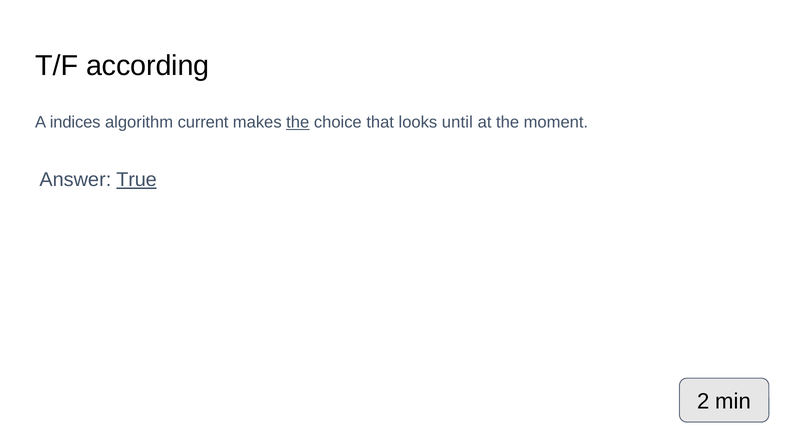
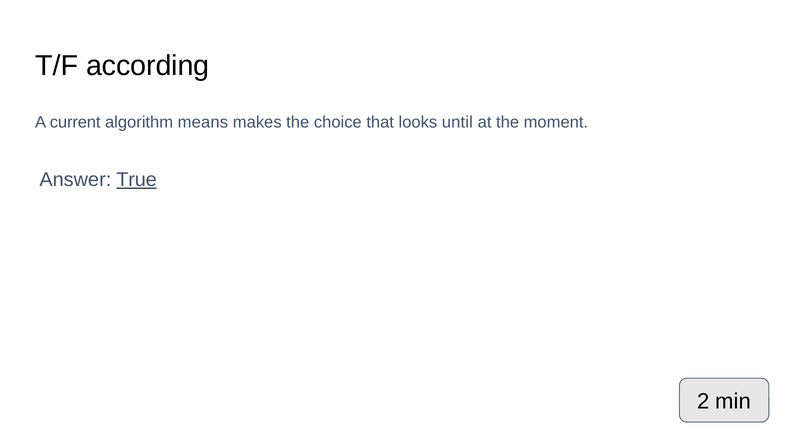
indices: indices -> current
current: current -> means
the at (298, 122) underline: present -> none
